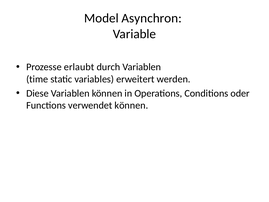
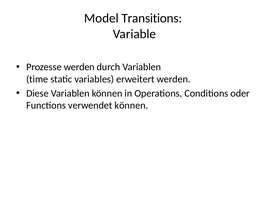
Asynchron: Asynchron -> Transitions
Prozesse erlaubt: erlaubt -> werden
